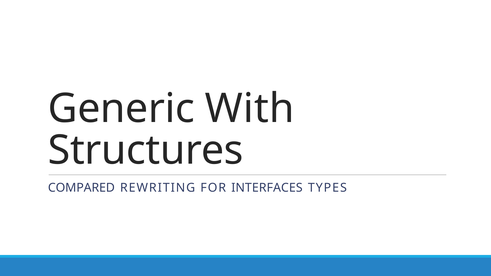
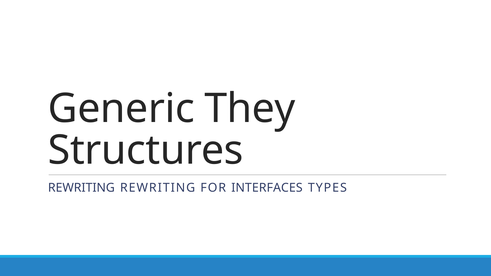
With: With -> They
COMPARED at (81, 188): COMPARED -> REWRITING
